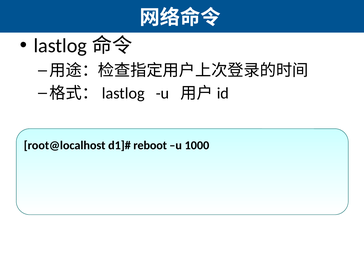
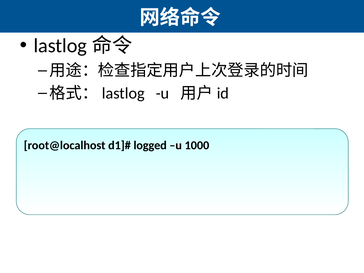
reboot: reboot -> logged
